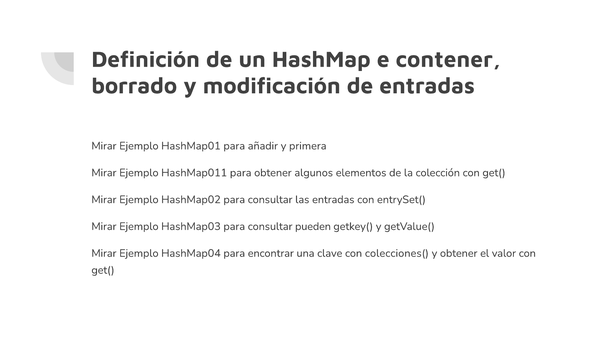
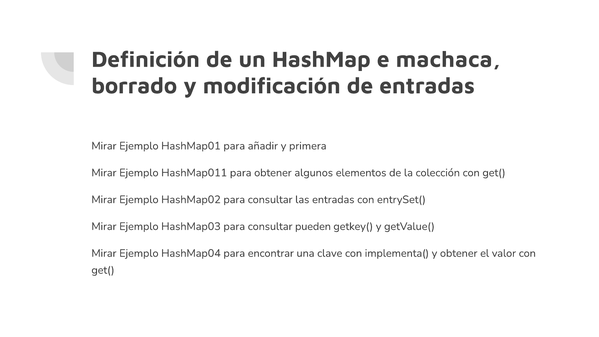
contener: contener -> machaca
colecciones(: colecciones( -> implementa(
